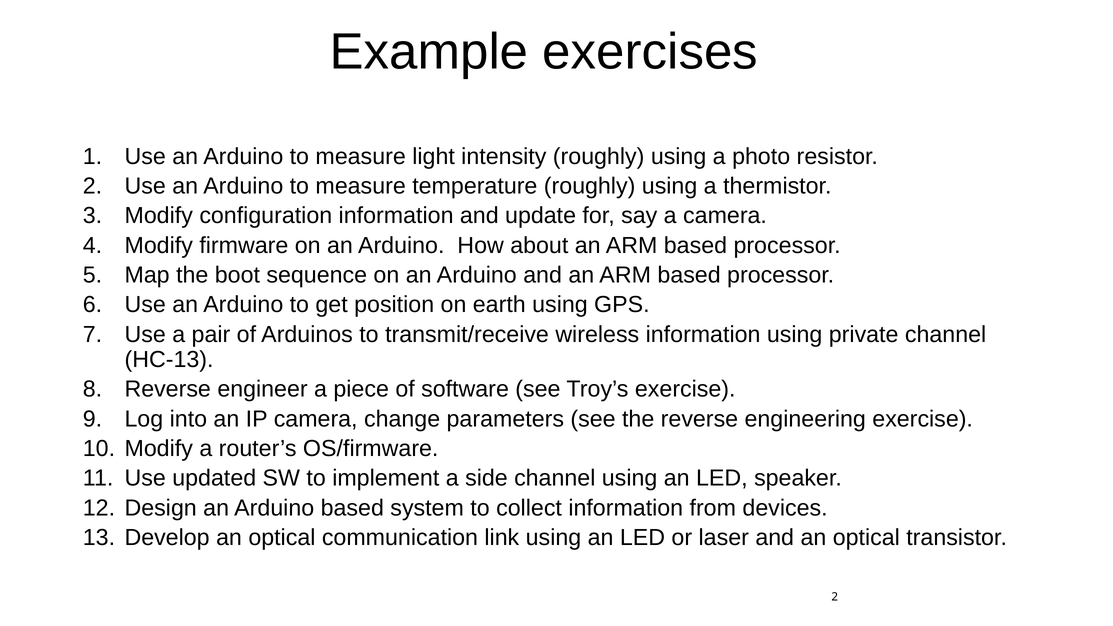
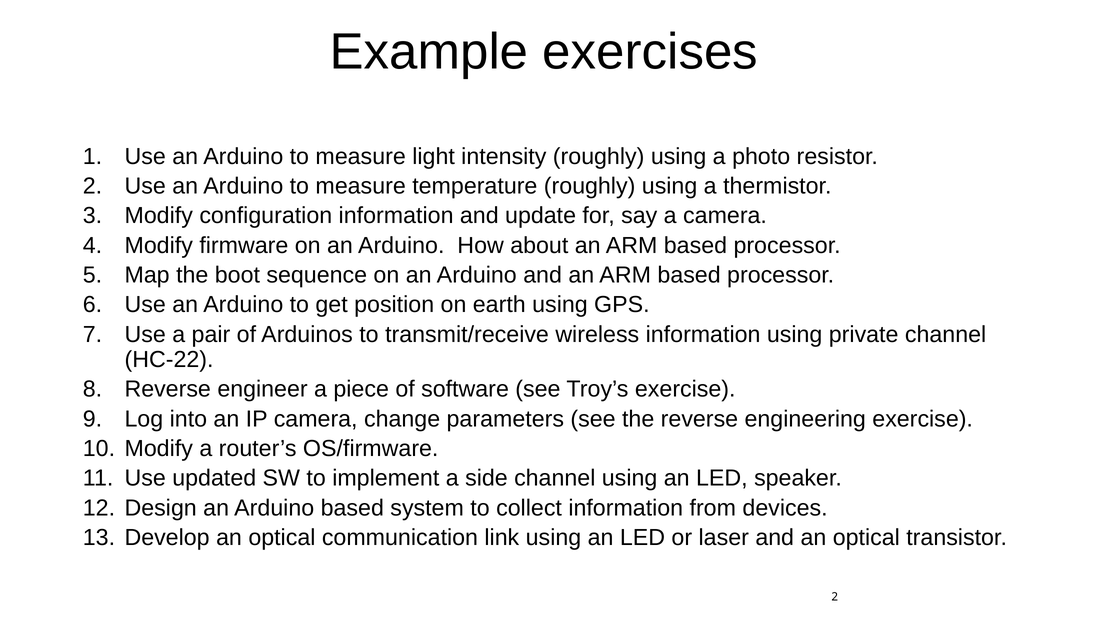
HC-13: HC-13 -> HC-22
